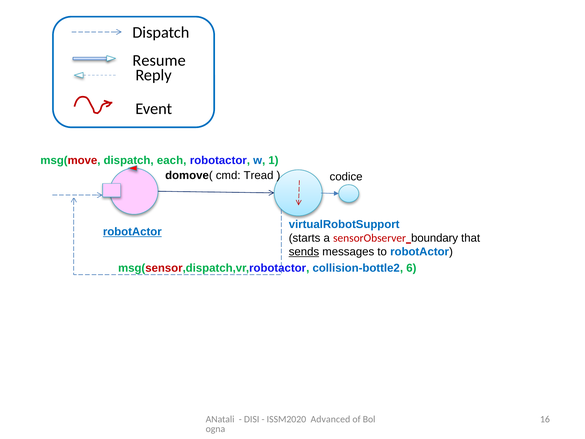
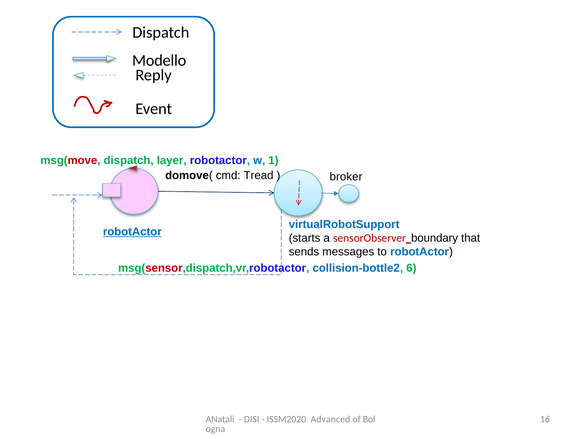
Resume: Resume -> Modello
each: each -> layer
codice: codice -> broker
sends underline: present -> none
